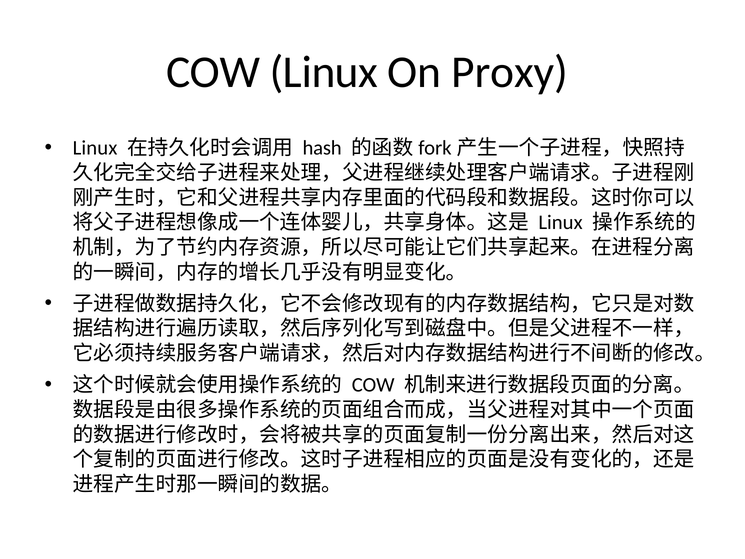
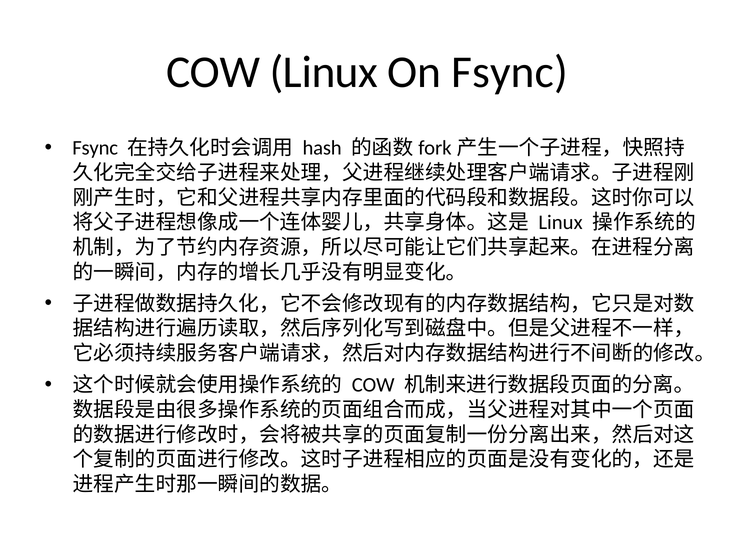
On Proxy: Proxy -> Fsync
Linux at (95, 148): Linux -> Fsync
